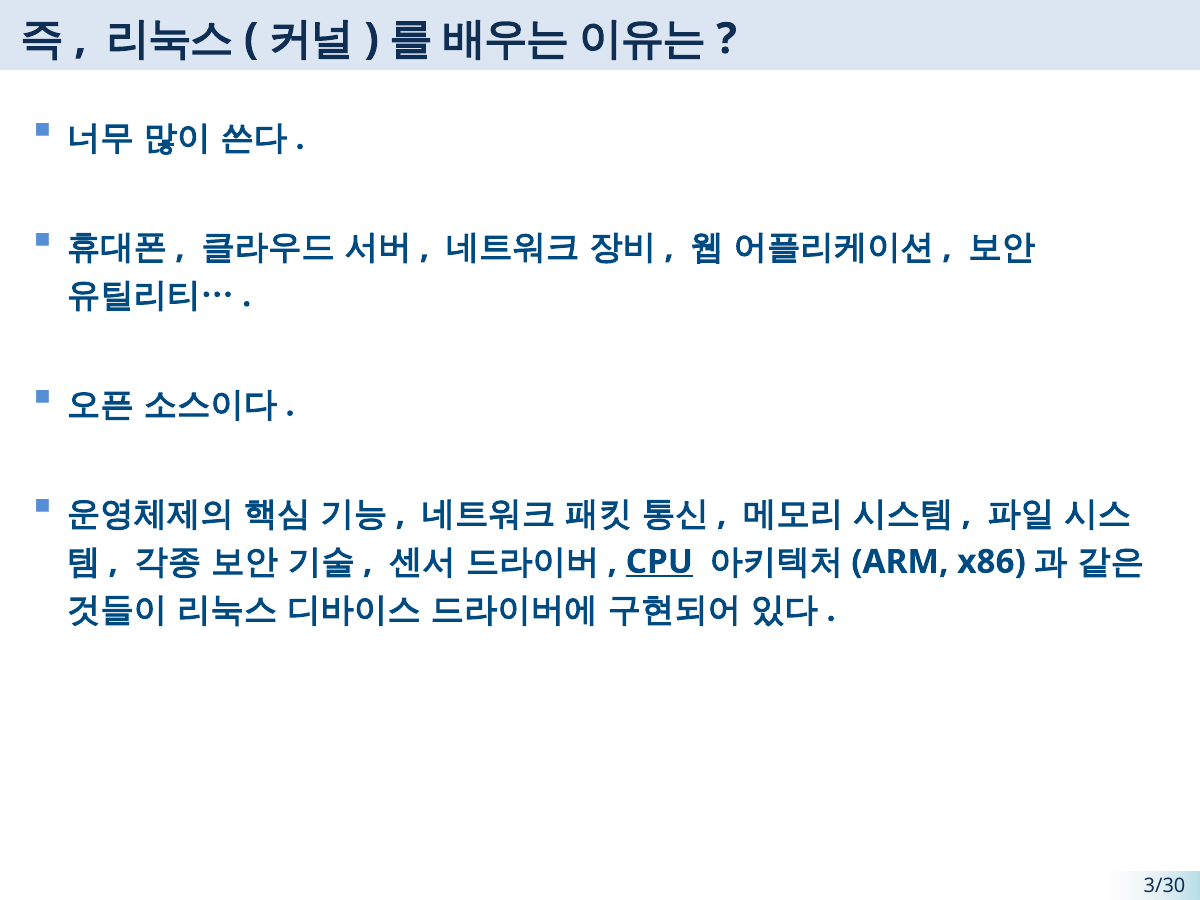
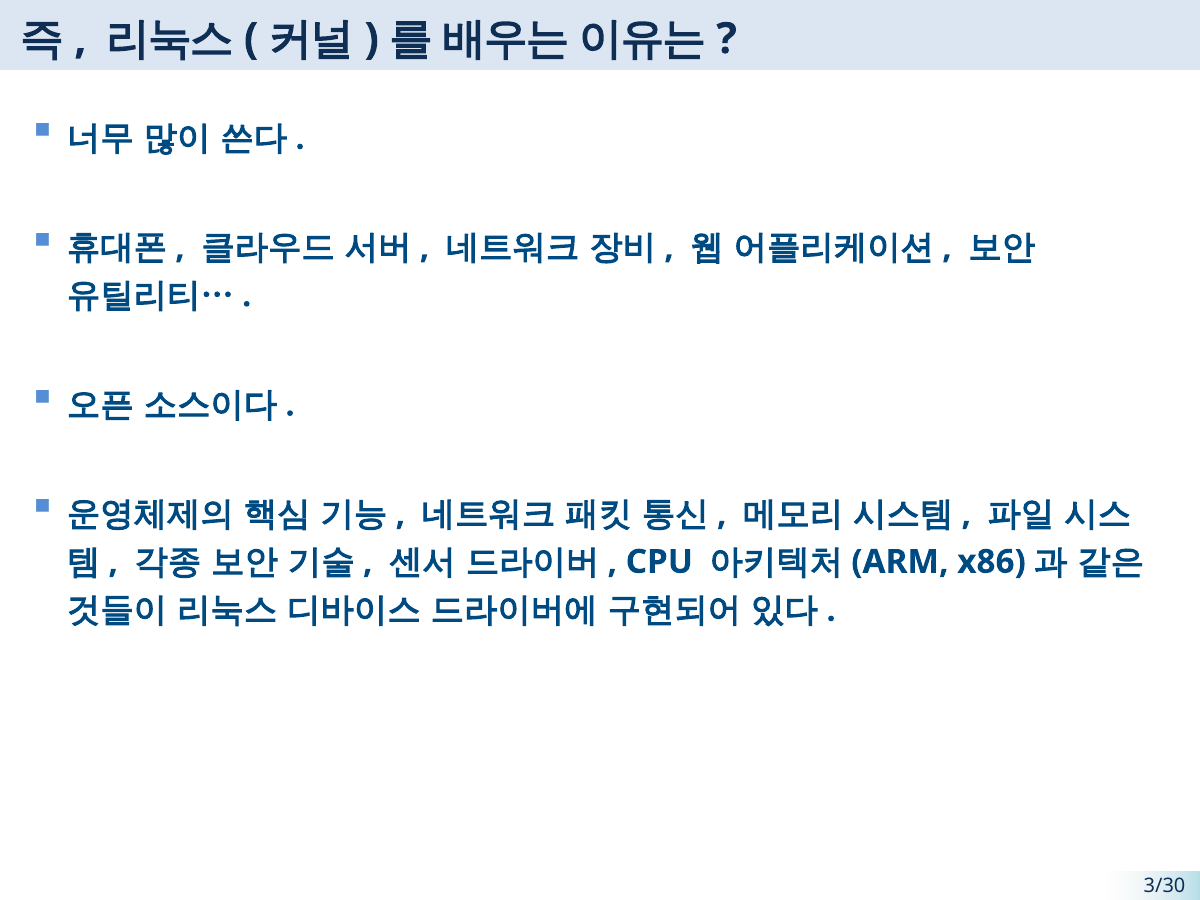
CPU underline: present -> none
